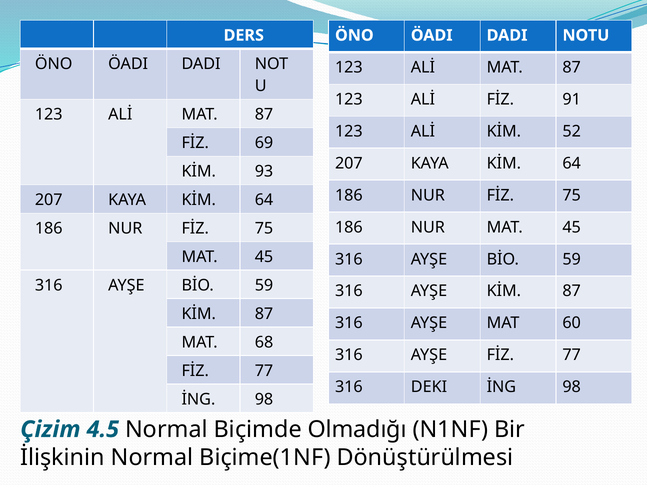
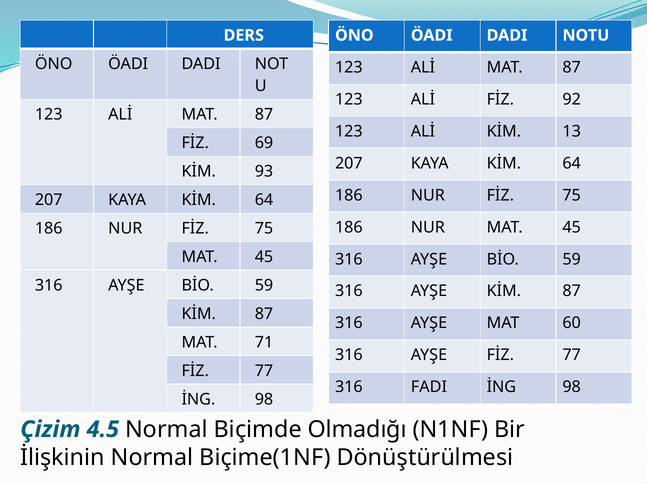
91: 91 -> 92
52: 52 -> 13
68: 68 -> 71
DEKI: DEKI -> FADI
